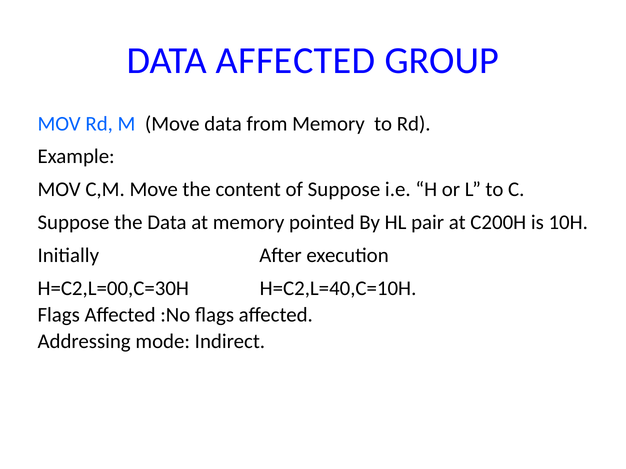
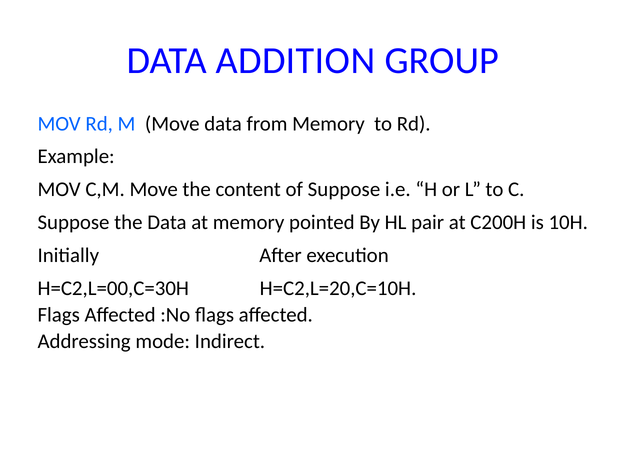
DATA AFFECTED: AFFECTED -> ADDITION
H=C2,L=40,C=10H: H=C2,L=40,C=10H -> H=C2,L=20,C=10H
